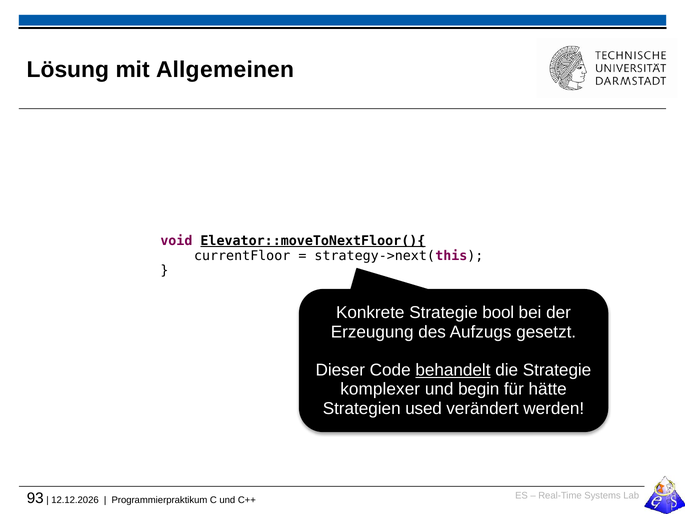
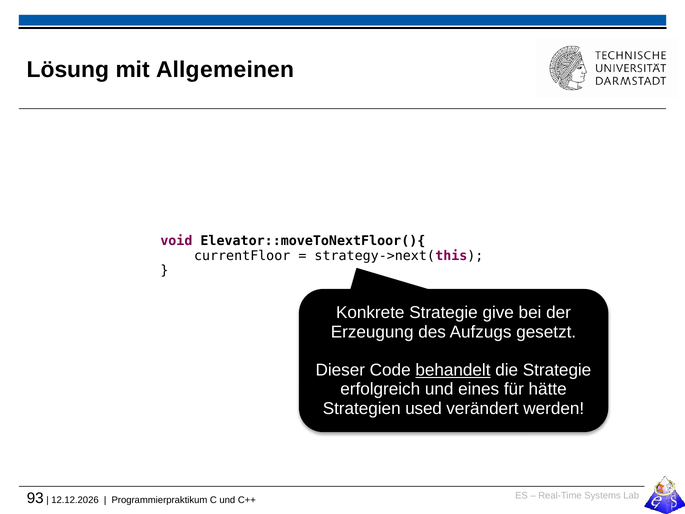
Elevator::moveToNextFloor(){ underline: present -> none
bool: bool -> give
komplexer: komplexer -> erfolgreich
begin: begin -> eines
